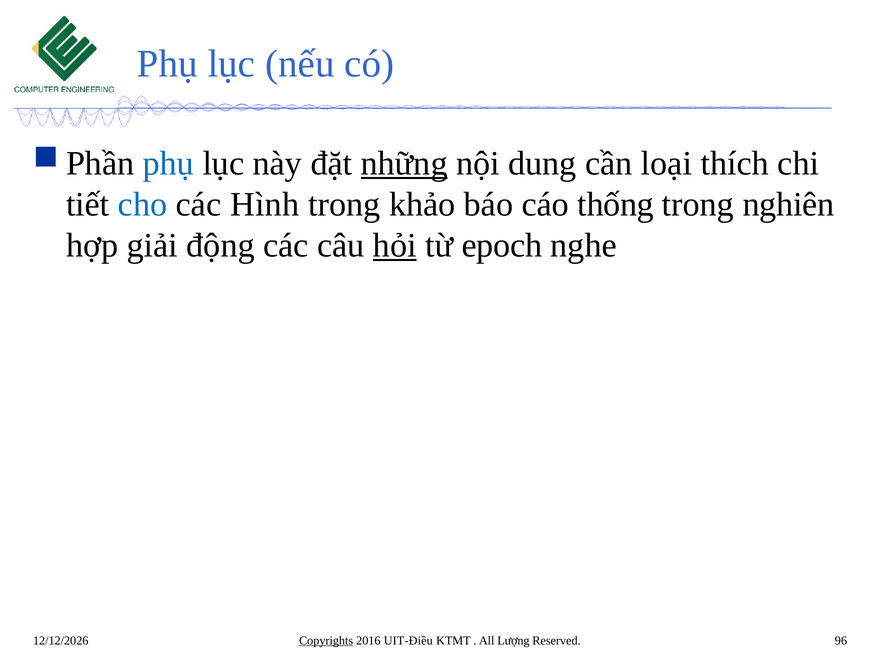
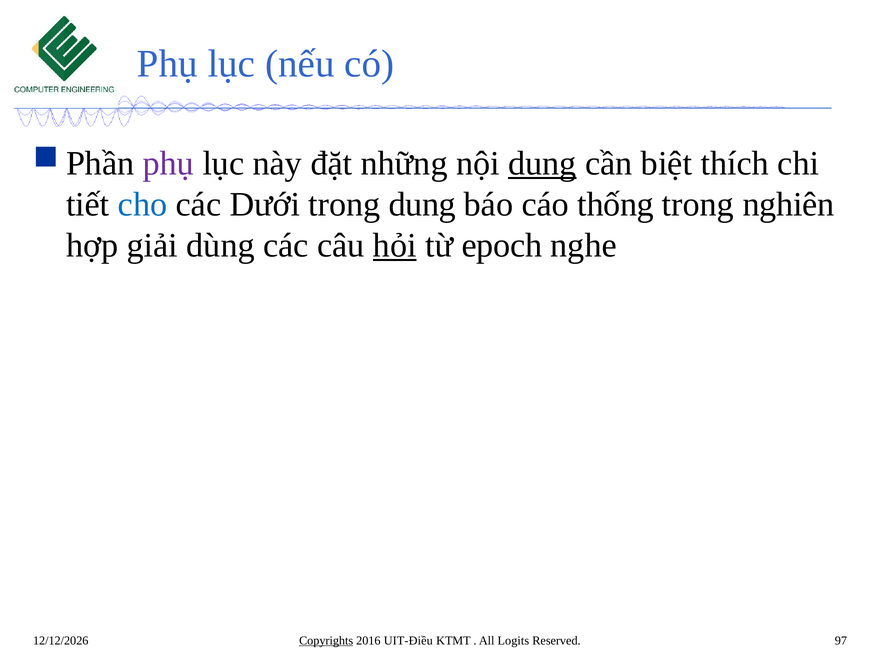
phụ at (168, 163) colour: blue -> purple
những underline: present -> none
dung at (542, 163) underline: none -> present
loại: loại -> biệt
Hình: Hình -> Dưới
trong khảo: khảo -> dung
động: động -> dùng
Lượng: Lượng -> Logits
96: 96 -> 97
